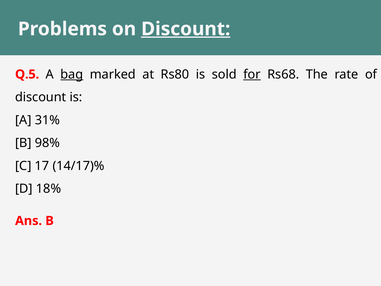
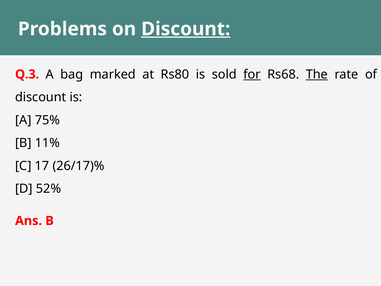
Q.5: Q.5 -> Q.3
bag underline: present -> none
The underline: none -> present
31%: 31% -> 75%
98%: 98% -> 11%
14/17)%: 14/17)% -> 26/17)%
18%: 18% -> 52%
